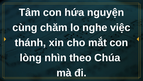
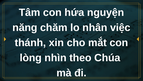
cùng: cùng -> năng
nghe: nghe -> nhân
